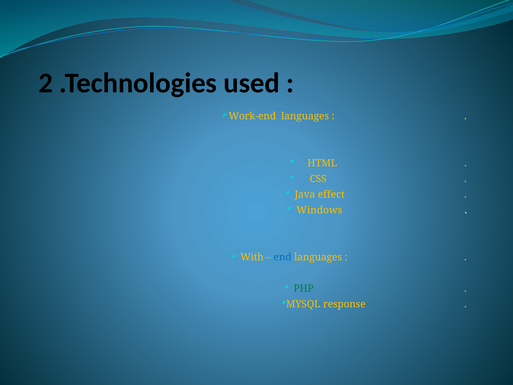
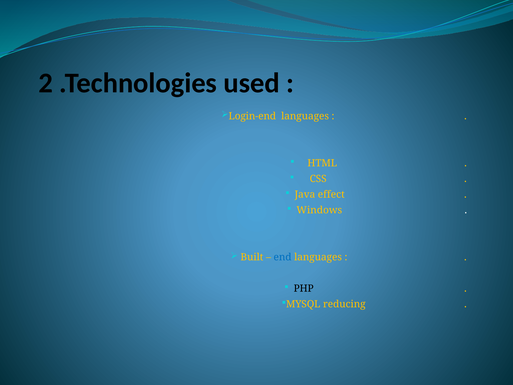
Work-end: Work-end -> Login-end
With: With -> Built
PHP colour: green -> black
response: response -> reducing
